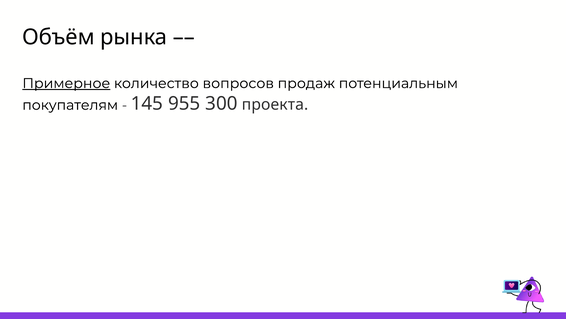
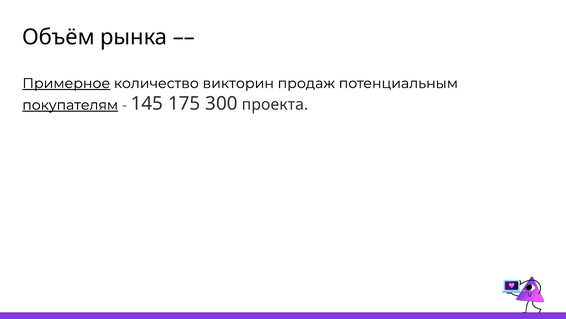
вопросов: вопросов -> викторин
покупателям underline: none -> present
955: 955 -> 175
